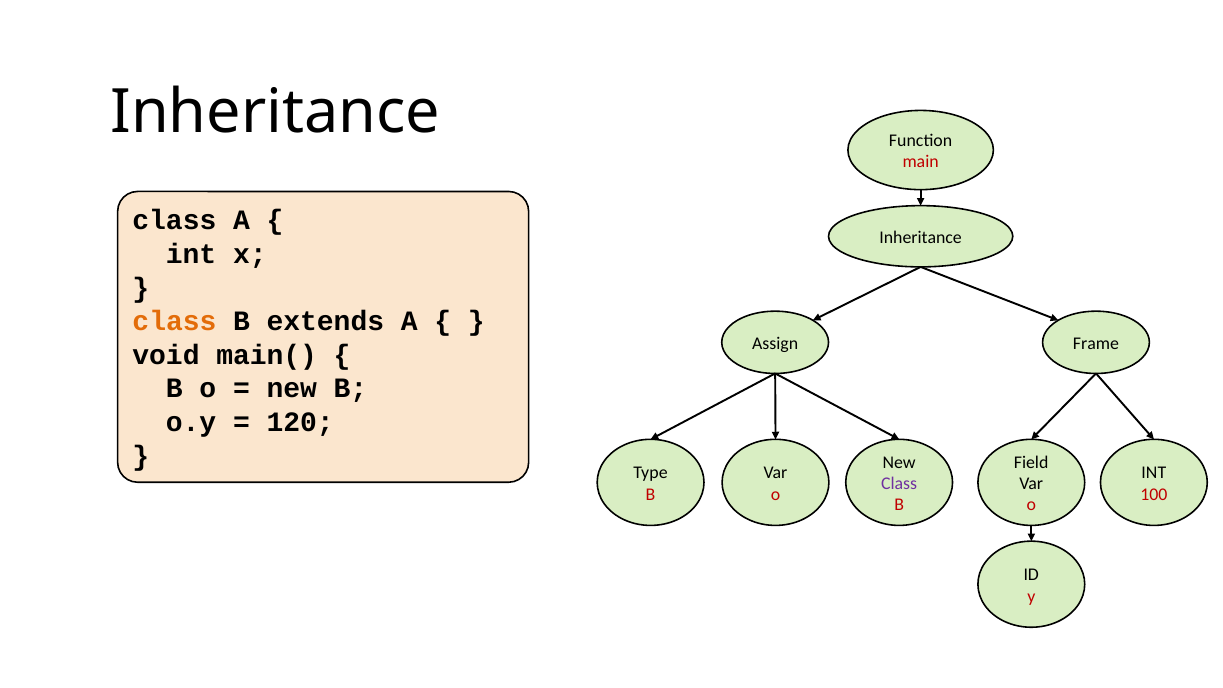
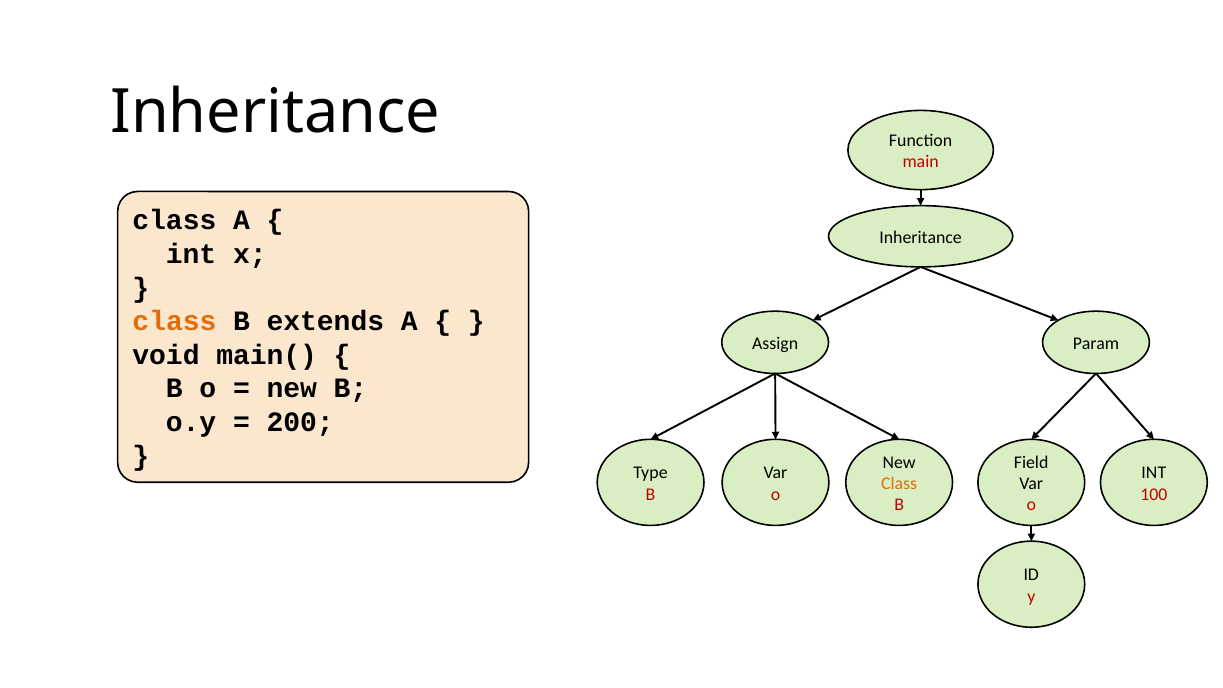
Frame: Frame -> Param
120: 120 -> 200
Class at (899, 484) colour: purple -> orange
